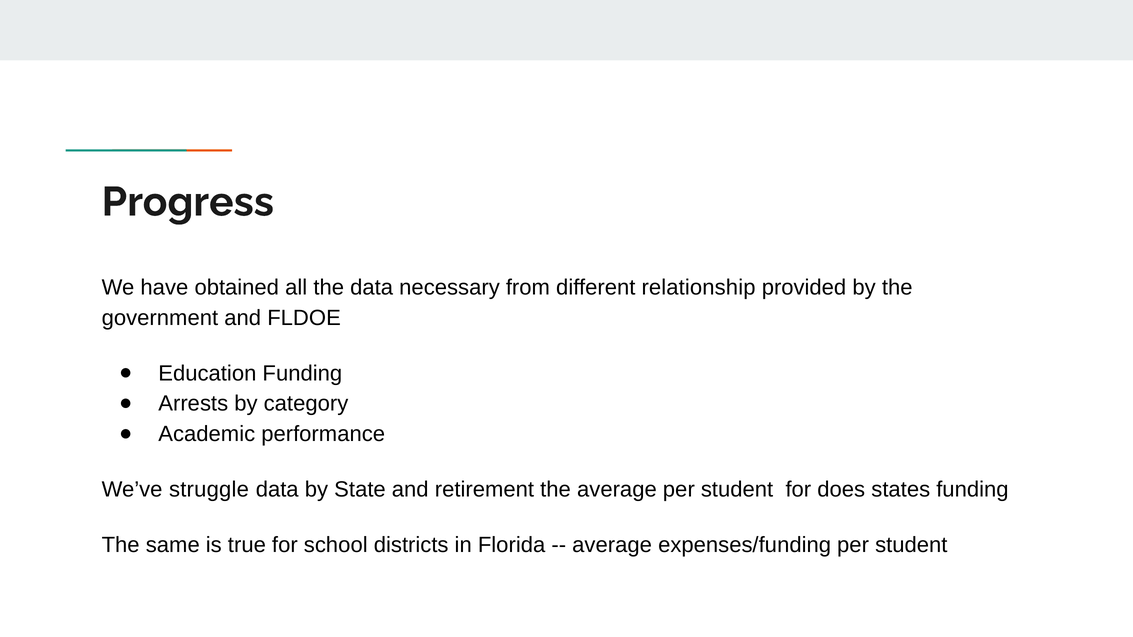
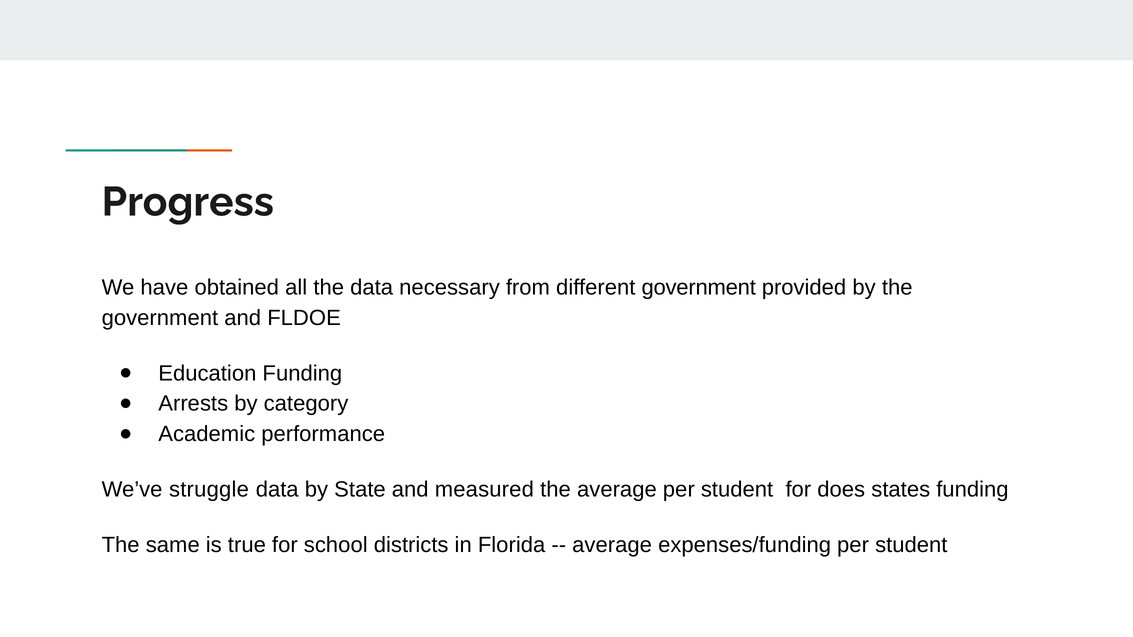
different relationship: relationship -> government
retirement: retirement -> measured
